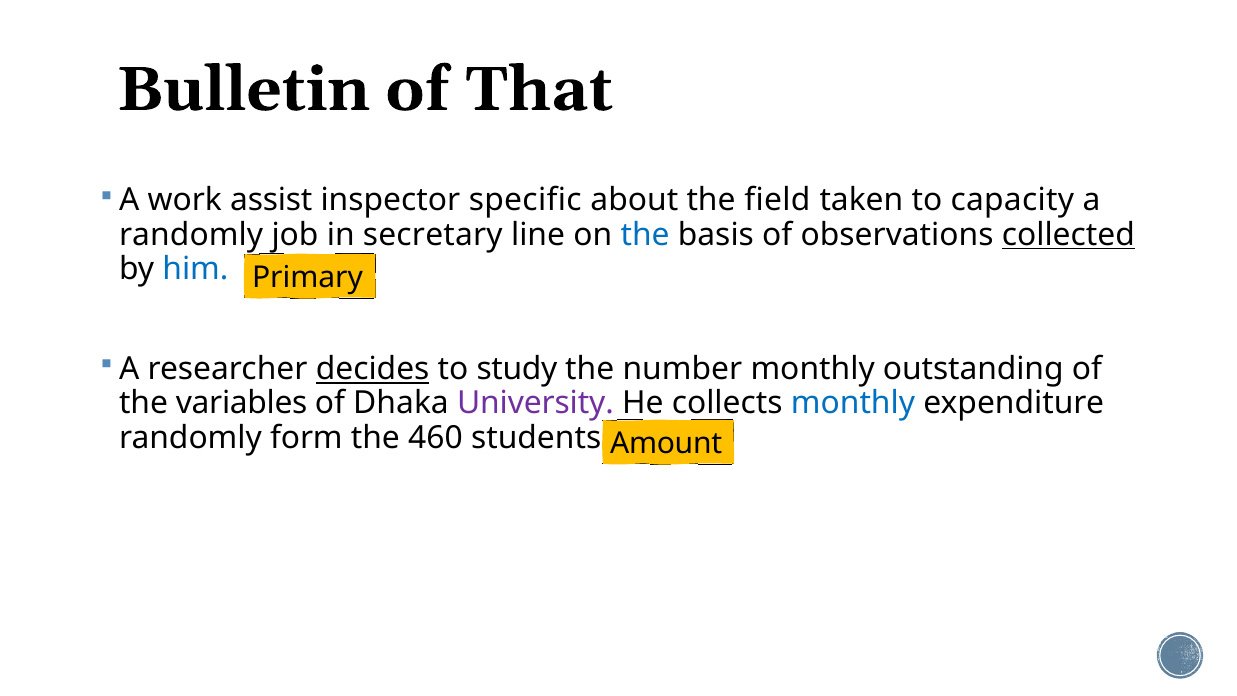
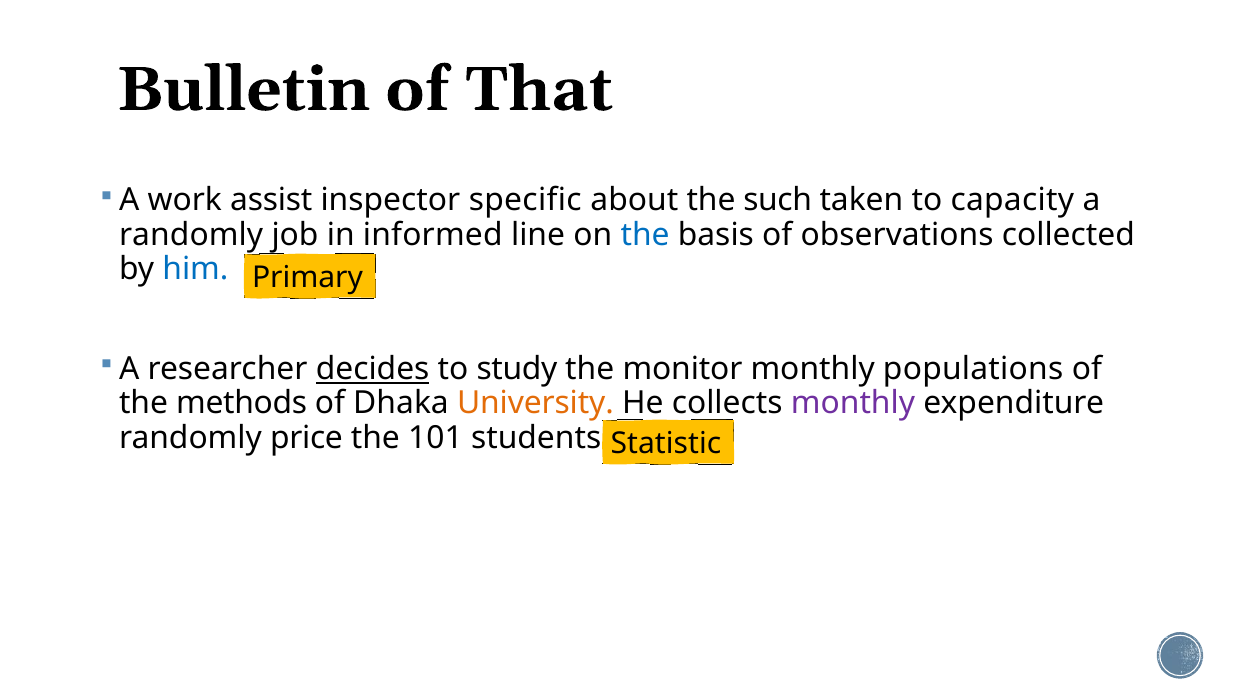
field: field -> such
secretary: secretary -> informed
collected underline: present -> none
number: number -> monitor
outstanding: outstanding -> populations
variables: variables -> methods
University colour: purple -> orange
monthly at (853, 403) colour: blue -> purple
form: form -> price
460: 460 -> 101
Amount: Amount -> Statistic
